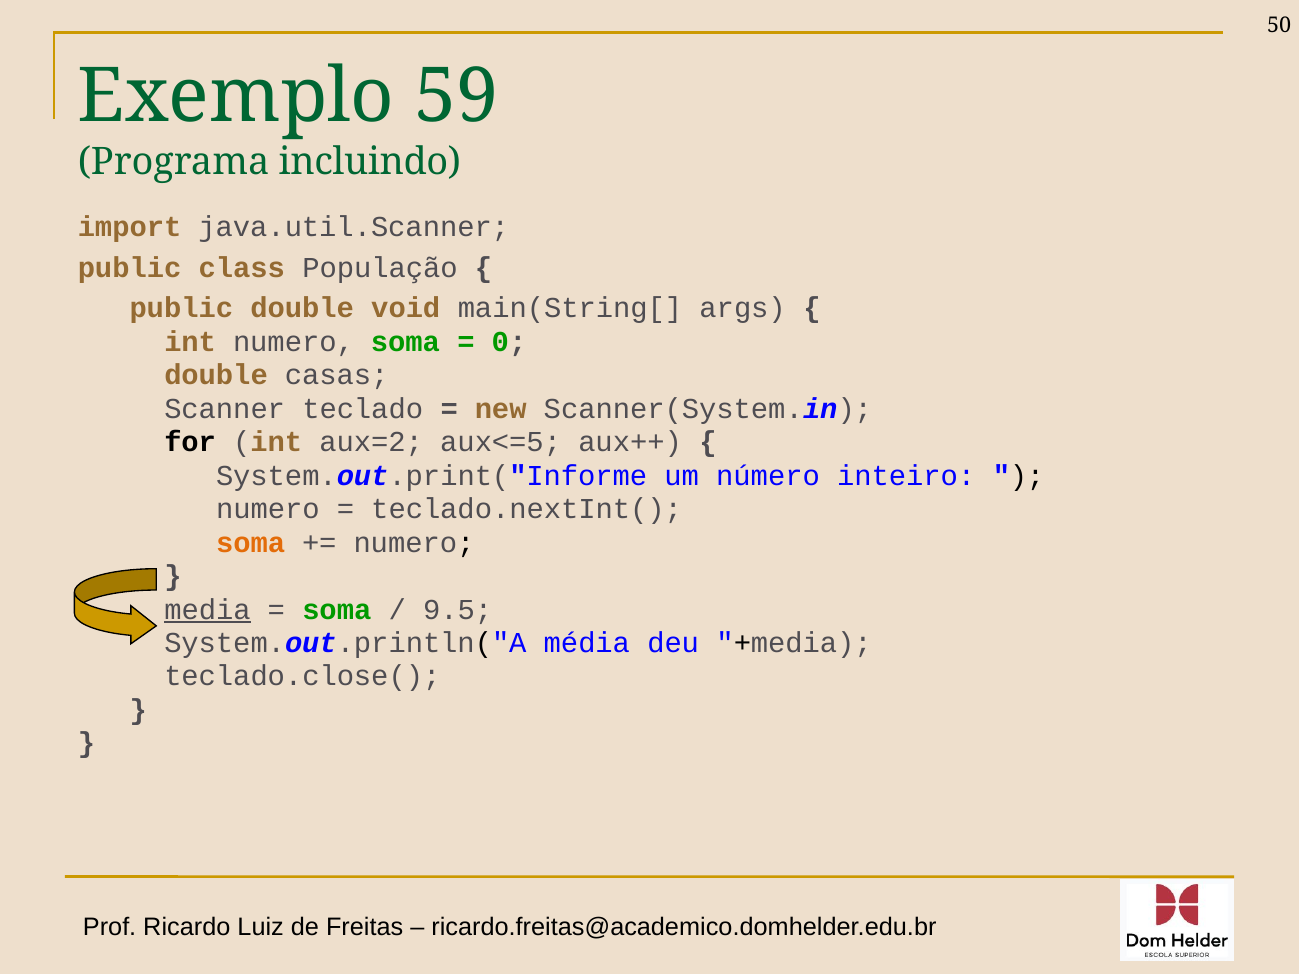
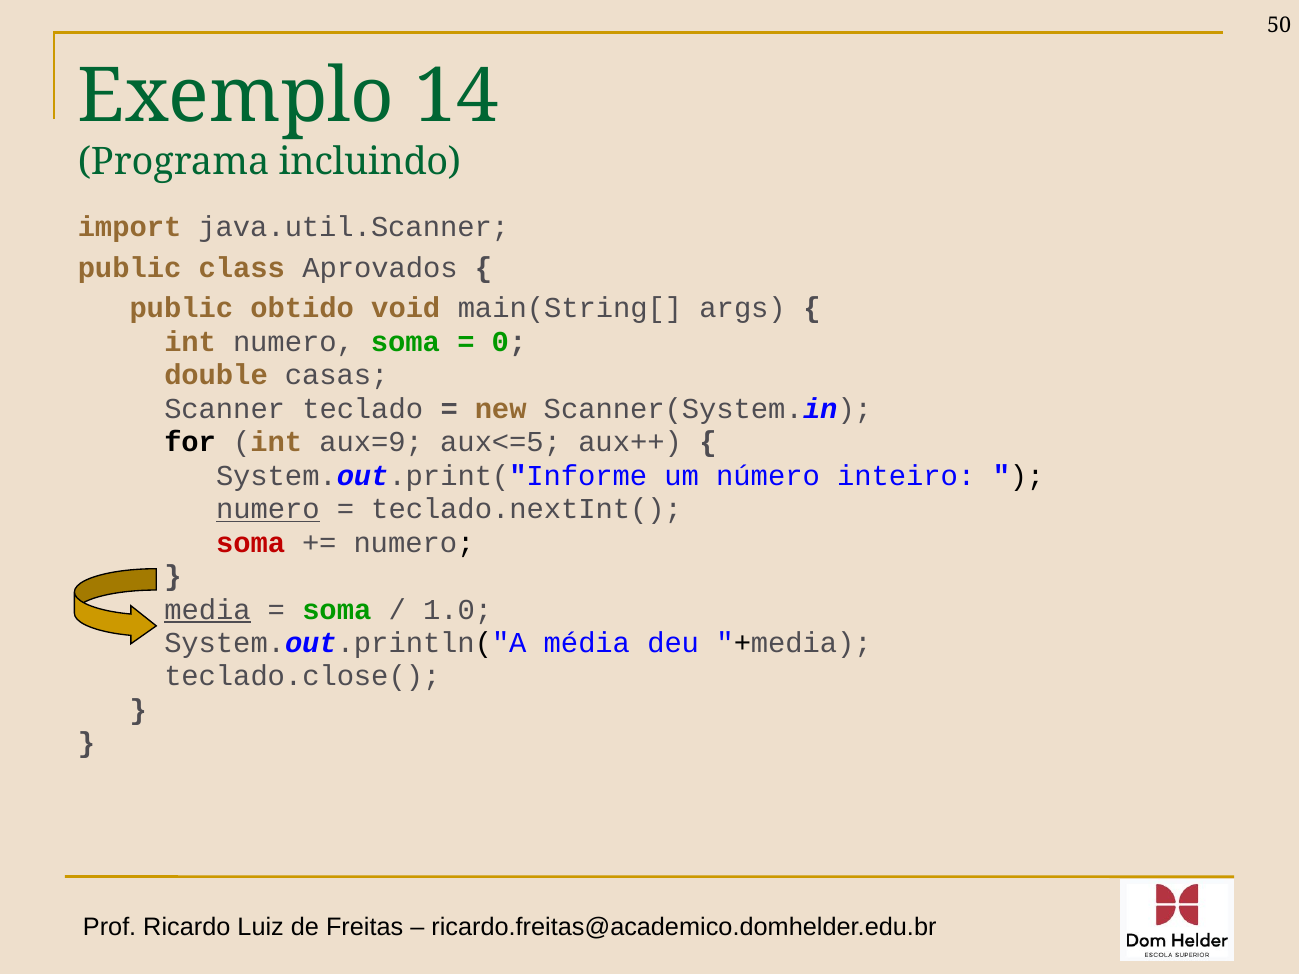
59: 59 -> 14
População: População -> Aprovados
public double: double -> obtido
aux=2: aux=2 -> aux=9
numero at (268, 509) underline: none -> present
soma at (251, 543) colour: orange -> red
9.5: 9.5 -> 1.0
